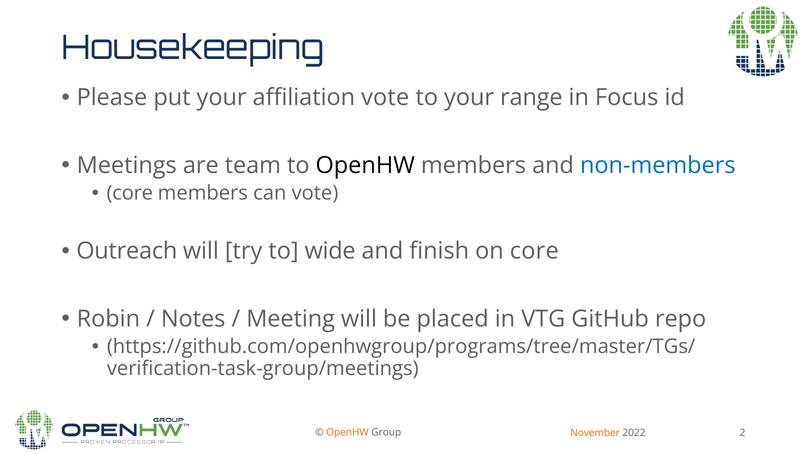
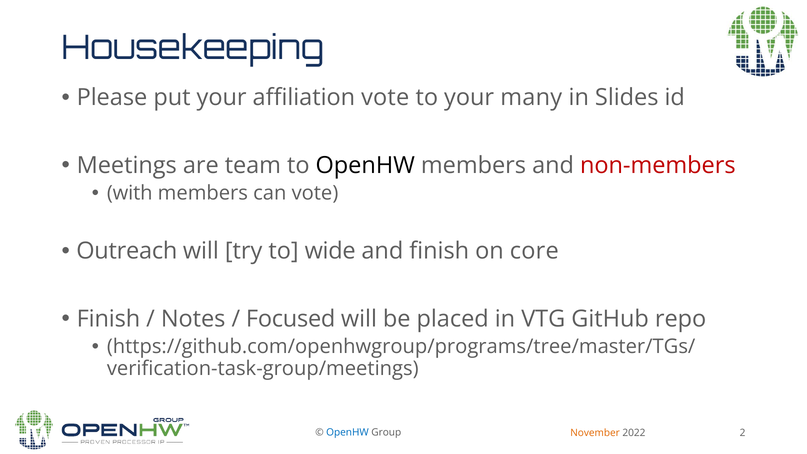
range: range -> many
Focus: Focus -> Slides
non-members colour: blue -> red
core at (130, 193): core -> with
Robin at (108, 319): Robin -> Finish
Meeting: Meeting -> Focused
OpenHW at (347, 433) colour: orange -> blue
